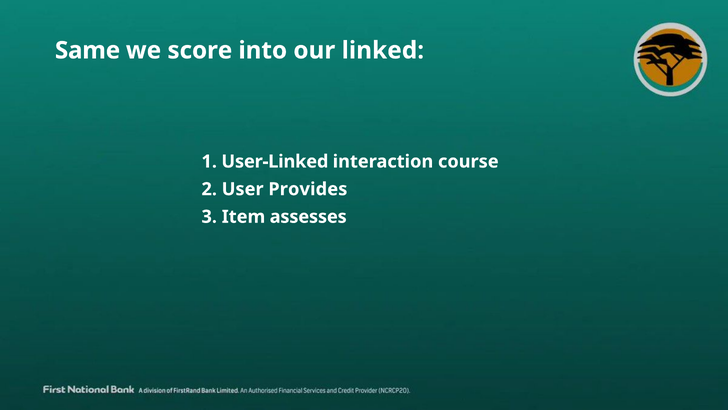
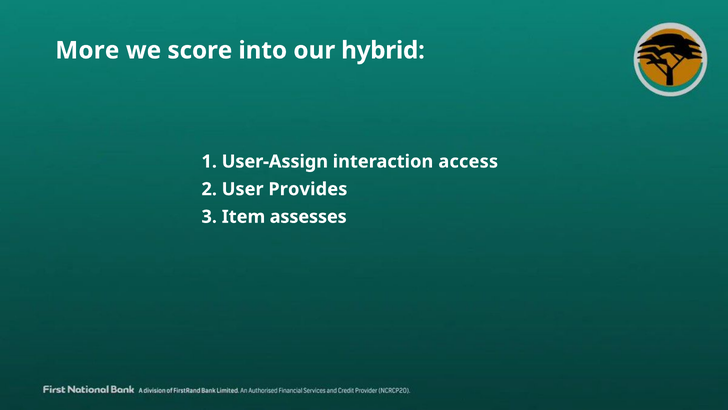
Same: Same -> More
linked: linked -> hybrid
User-Linked: User-Linked -> User-Assign
course: course -> access
